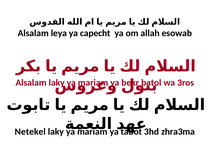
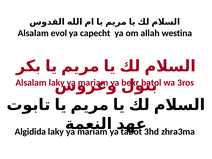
leya: leya -> evol
esowab: esowab -> westina
Netekel: Netekel -> Algidida
